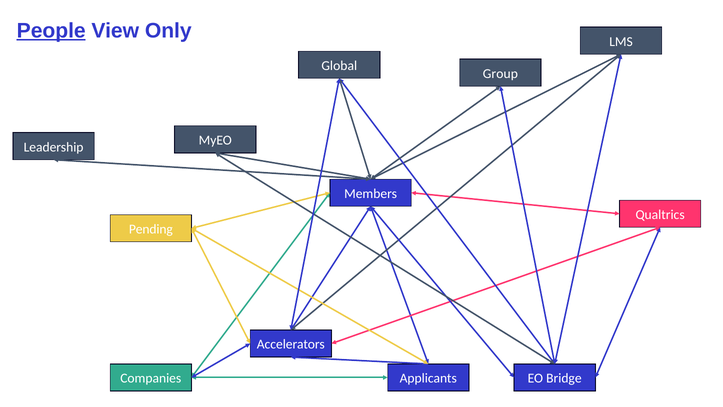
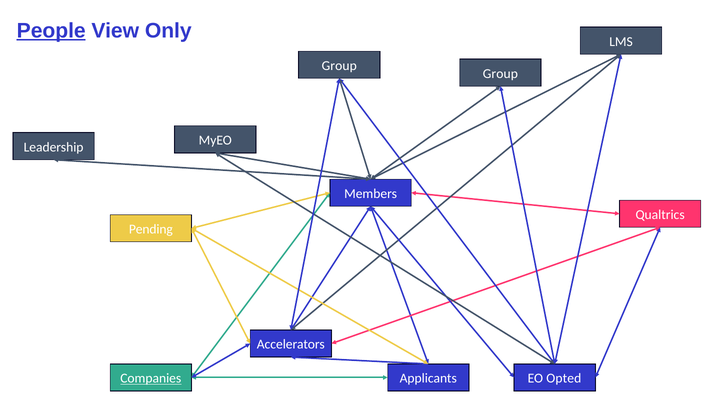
Global at (339, 66): Global -> Group
Companies underline: none -> present
Bridge: Bridge -> Opted
